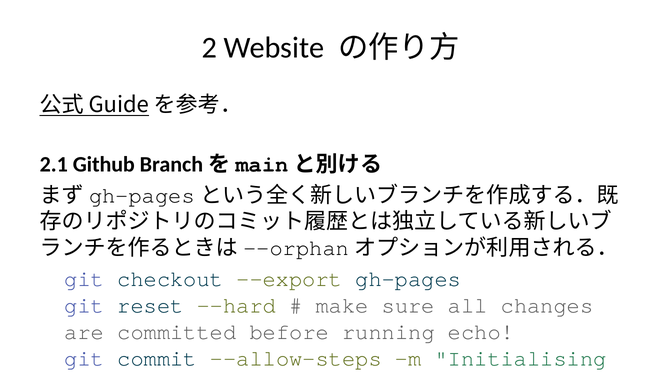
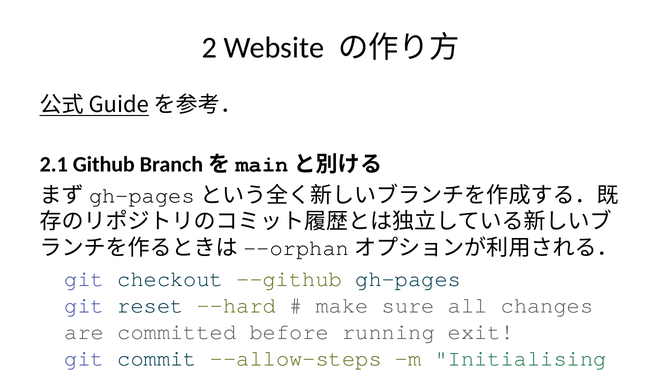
--export: --export -> --github
echo: echo -> exit
